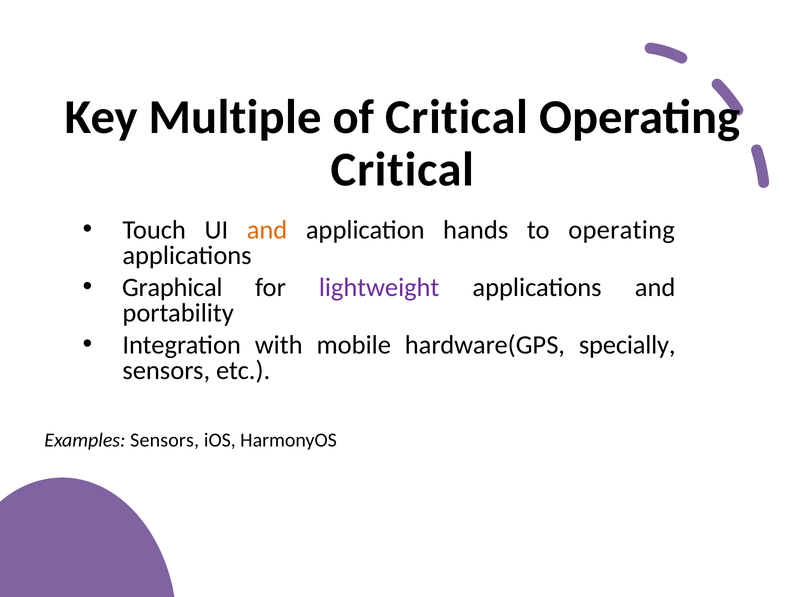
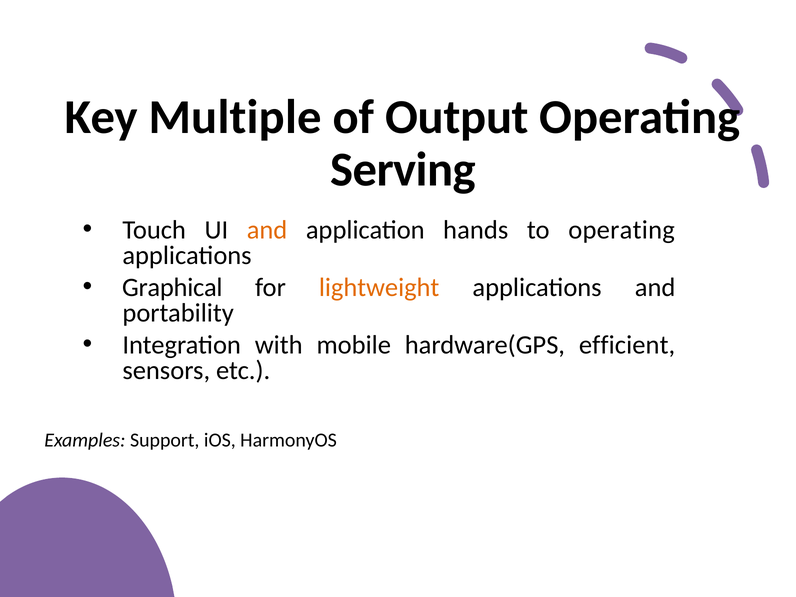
of Critical: Critical -> Output
Critical at (403, 170): Critical -> Serving
lightweight colour: purple -> orange
specially: specially -> efficient
Examples Sensors: Sensors -> Support
